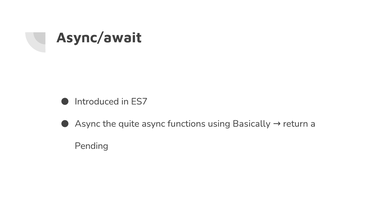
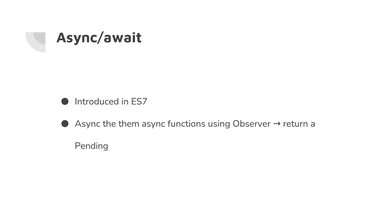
quite: quite -> them
Basically: Basically -> Observer
